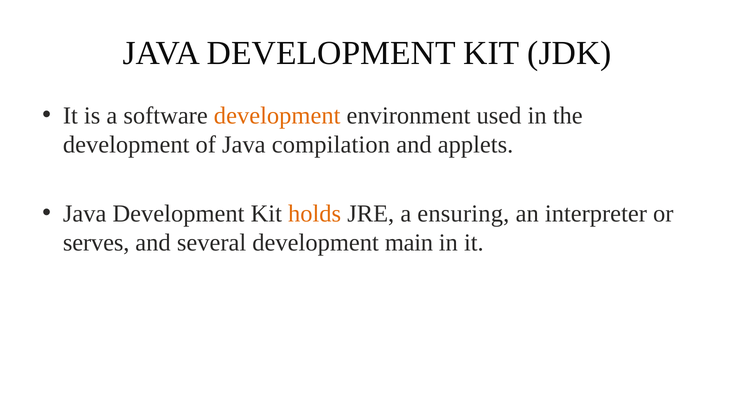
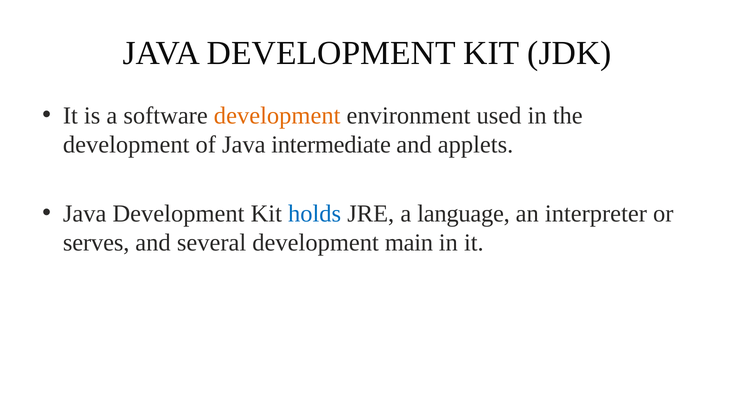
compilation: compilation -> intermediate
holds colour: orange -> blue
ensuring: ensuring -> language
